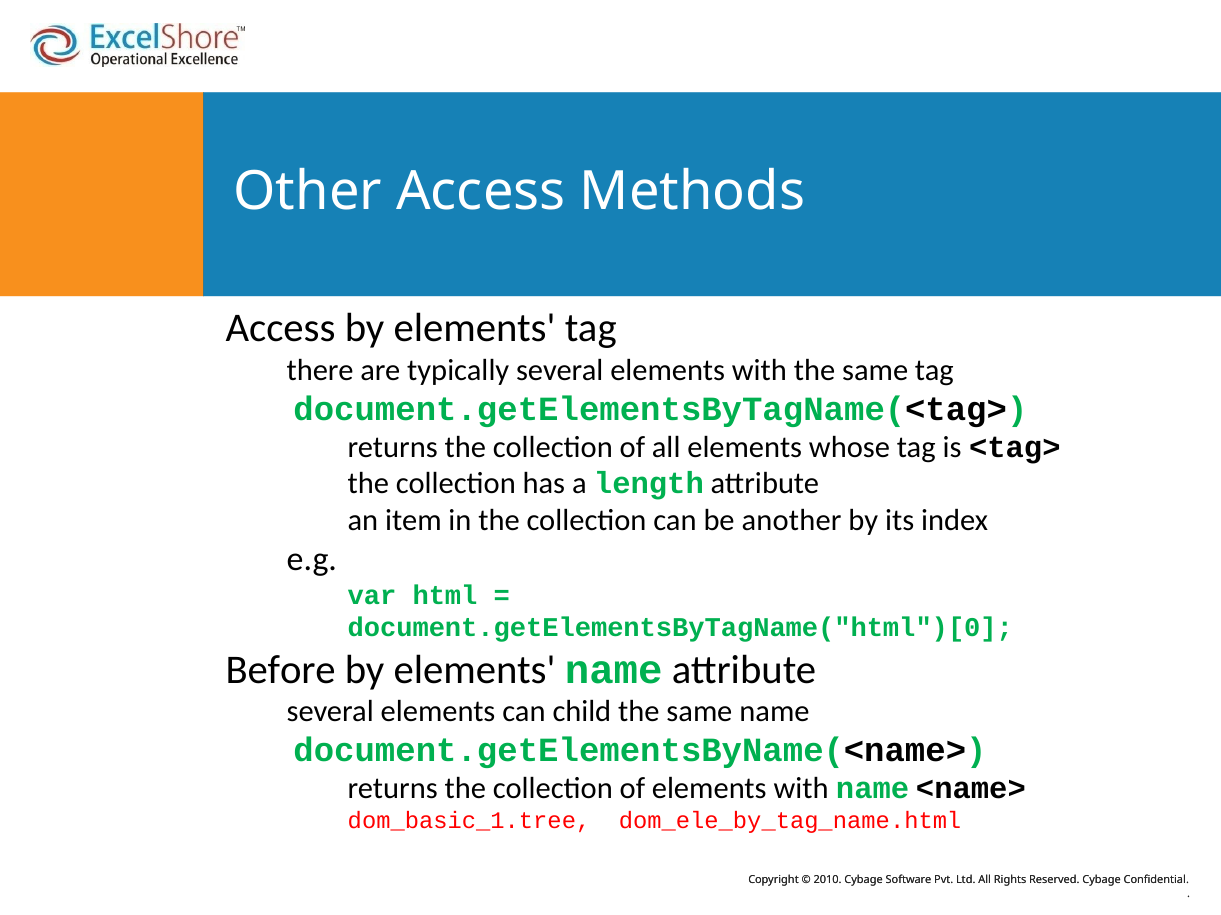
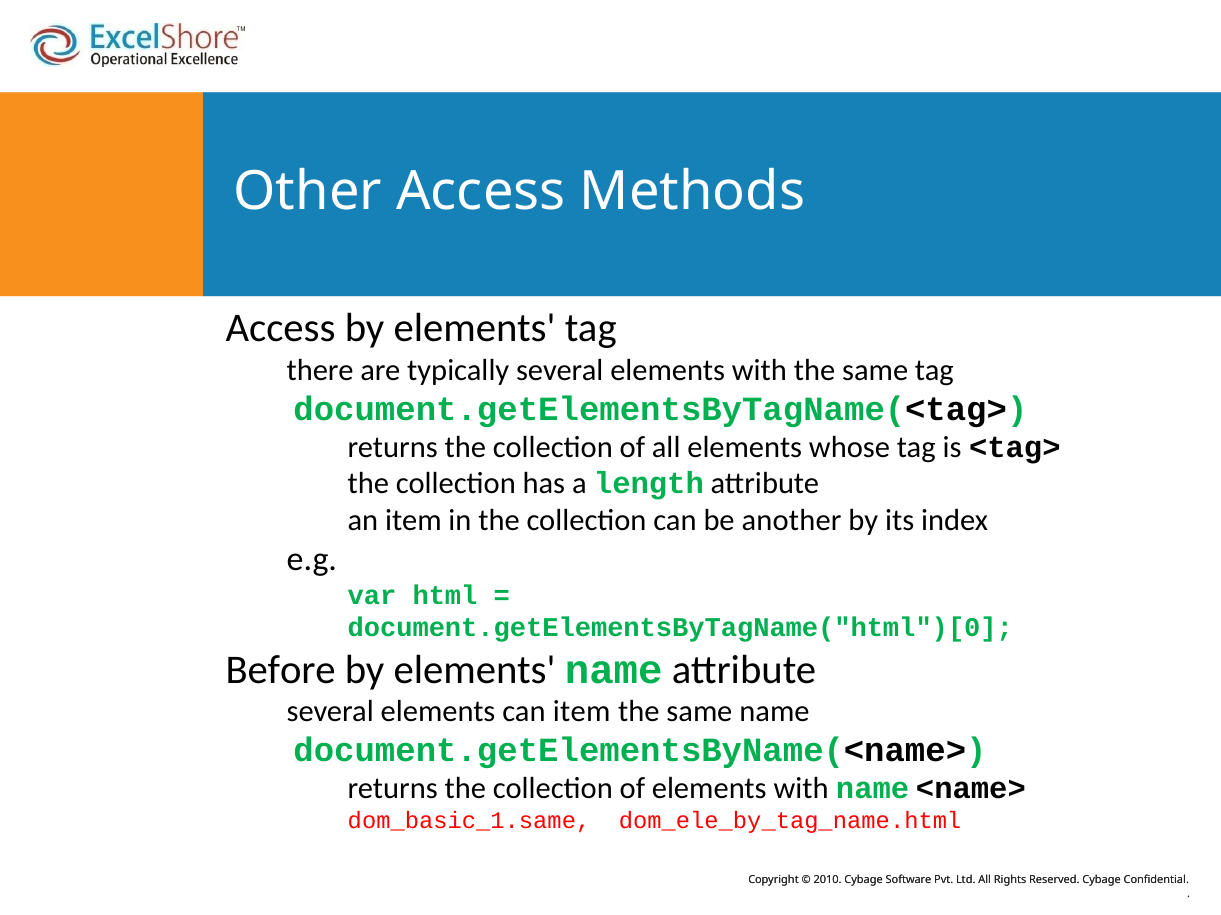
can child: child -> item
dom_basic_1.tree: dom_basic_1.tree -> dom_basic_1.same
